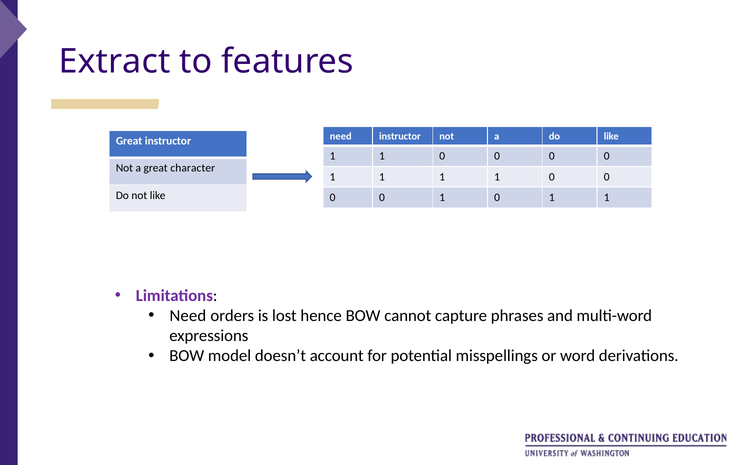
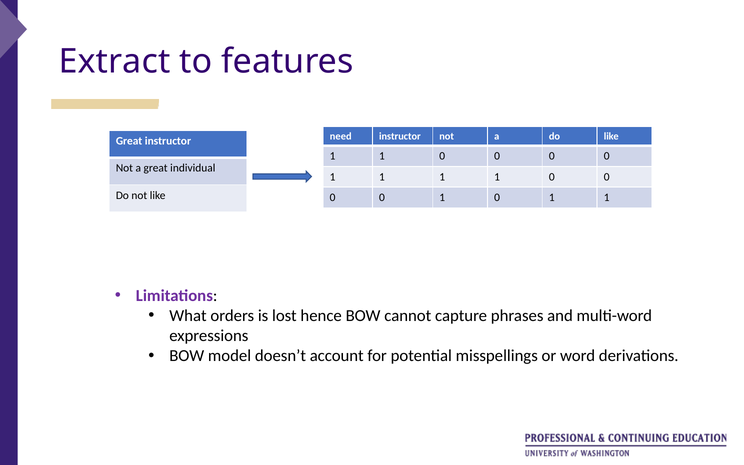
character: character -> individual
Need at (188, 316): Need -> What
